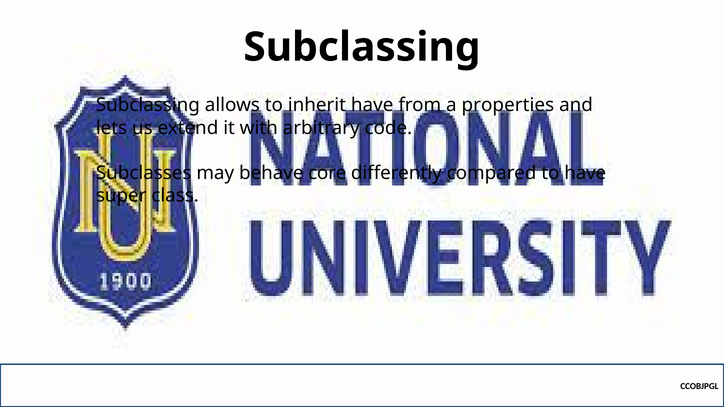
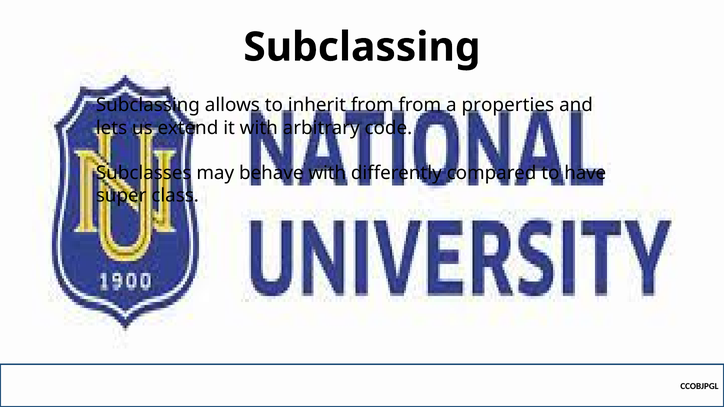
inherit have: have -> from
behave core: core -> with
